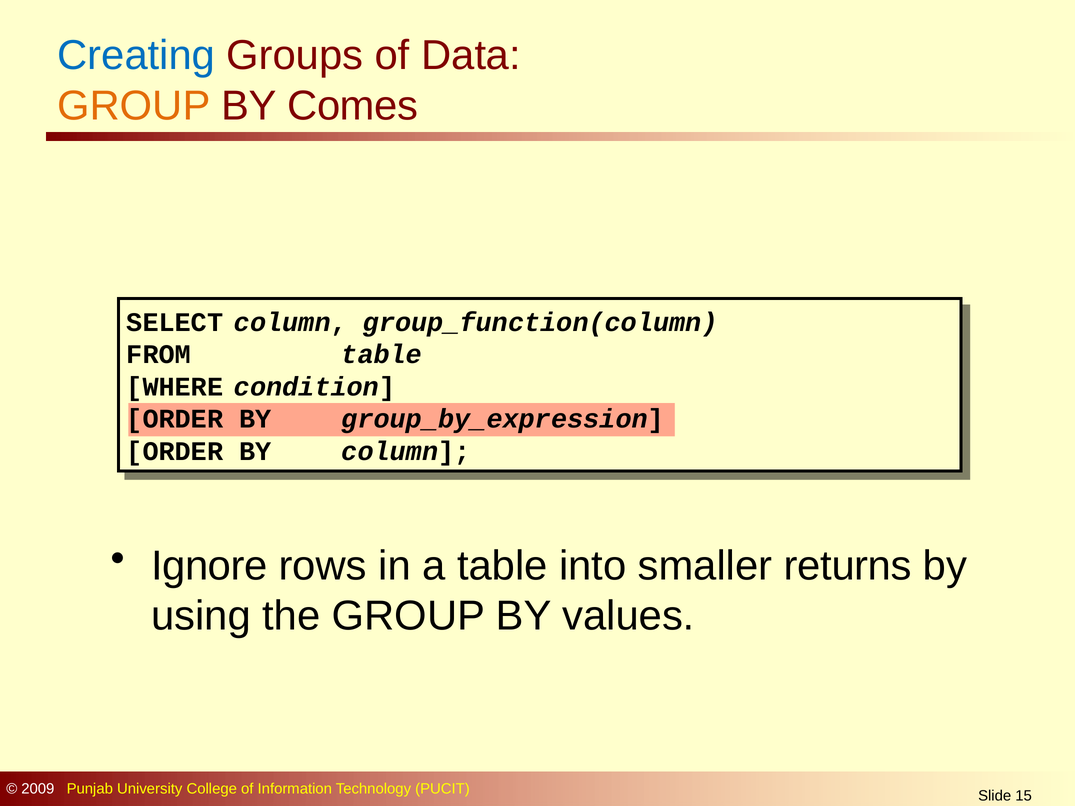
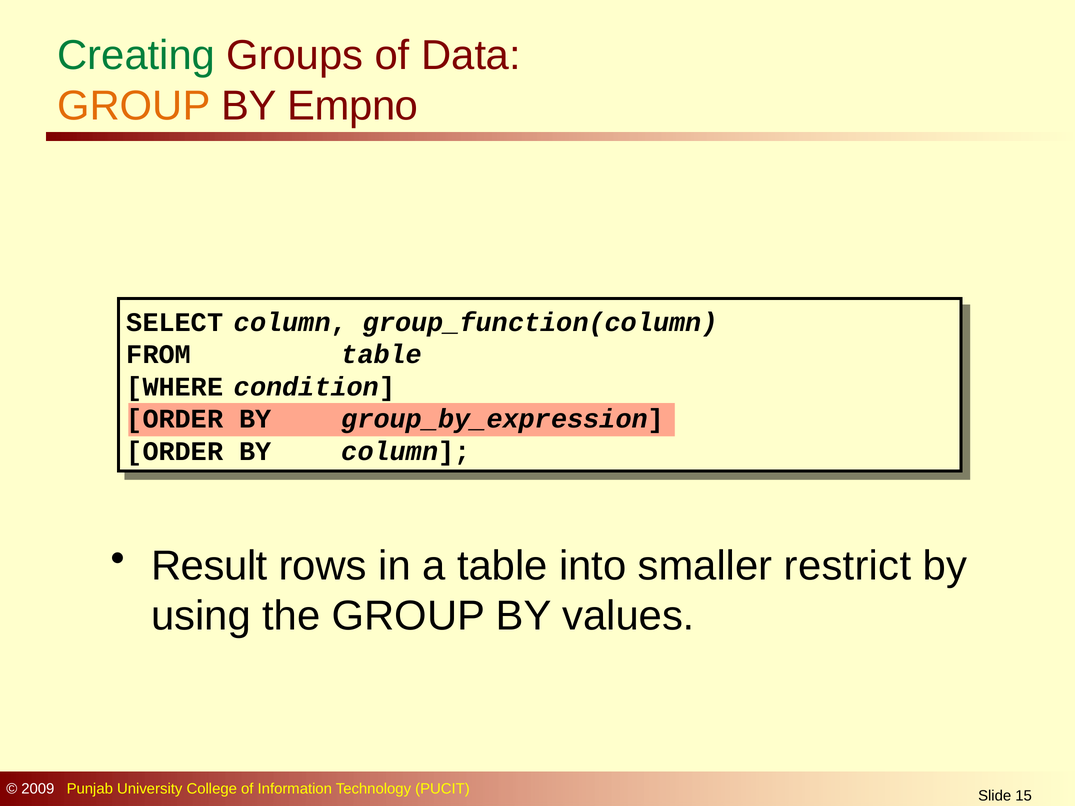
Creating colour: blue -> green
Comes: Comes -> Empno
Ignore: Ignore -> Result
returns: returns -> restrict
